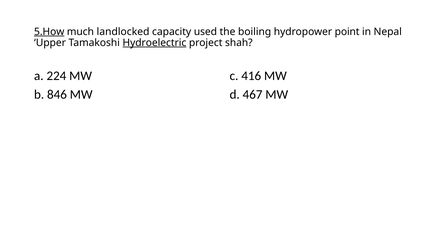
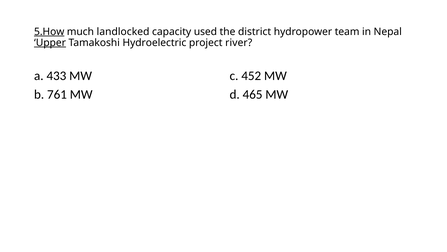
boiling: boiling -> district
point: point -> team
Upper underline: none -> present
Hydroelectric underline: present -> none
shah: shah -> river
224: 224 -> 433
416: 416 -> 452
846: 846 -> 761
467: 467 -> 465
